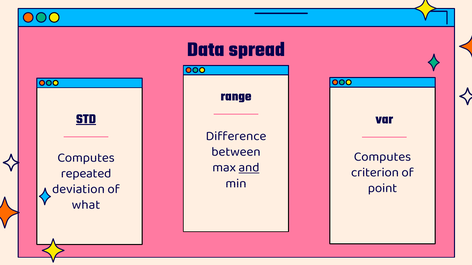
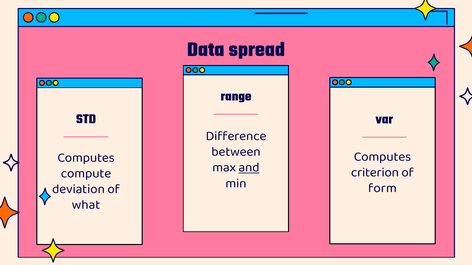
STD underline: present -> none
repeated: repeated -> compute
point: point -> form
